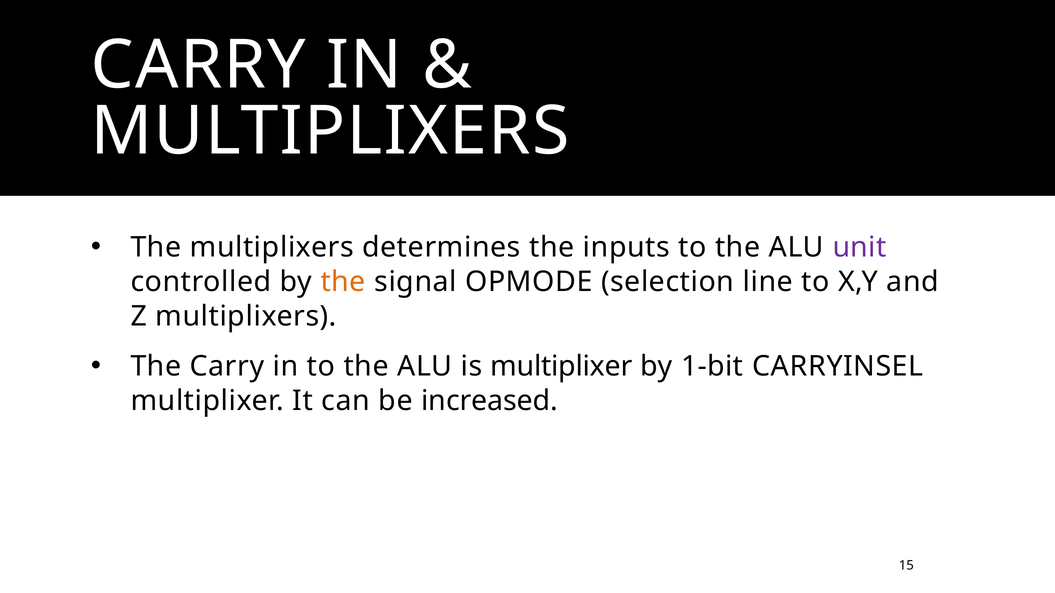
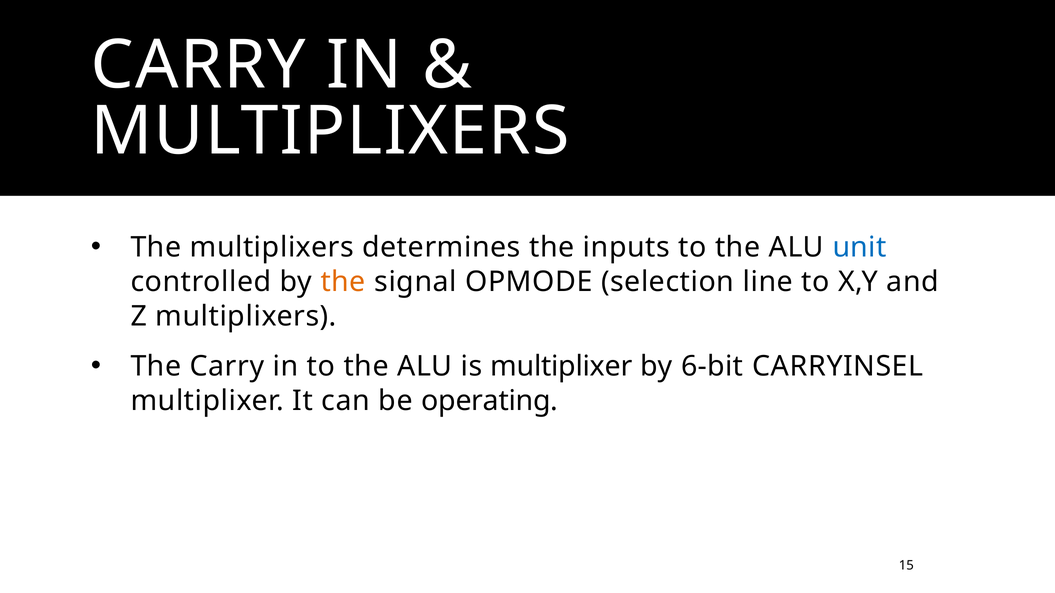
unit colour: purple -> blue
1-bit: 1-bit -> 6-bit
increased: increased -> operating
